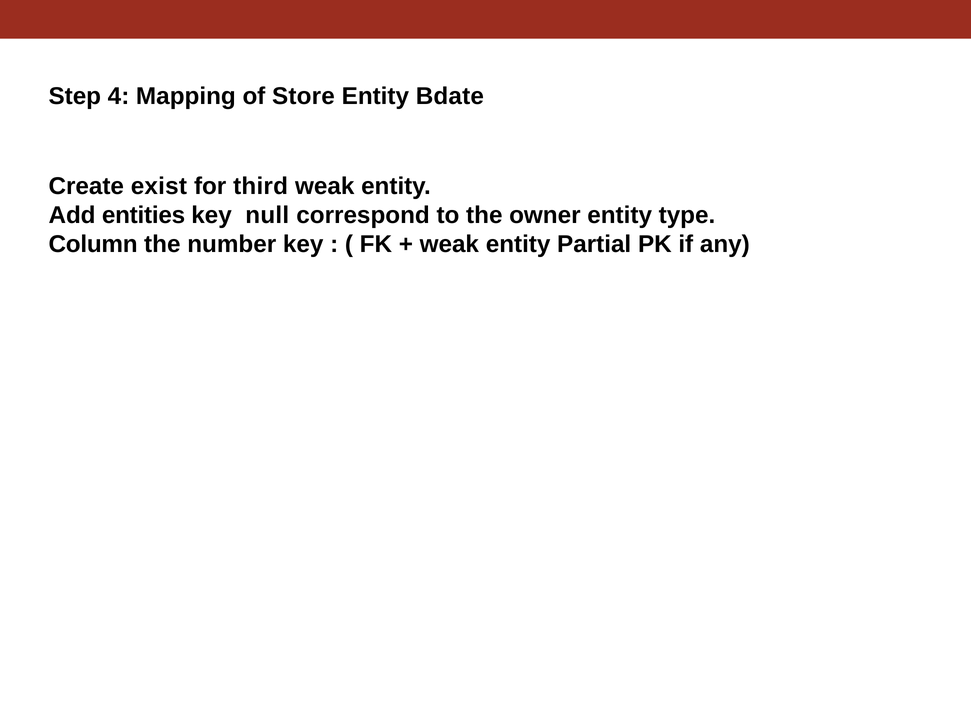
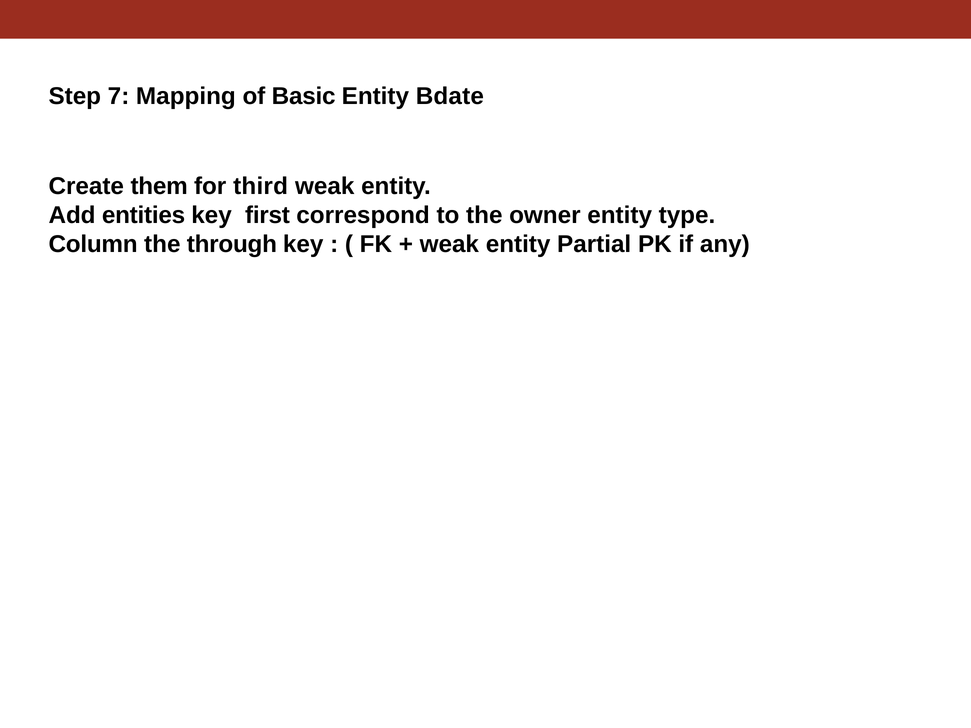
4: 4 -> 7
Store: Store -> Basic
exist: exist -> them
null: null -> first
number: number -> through
